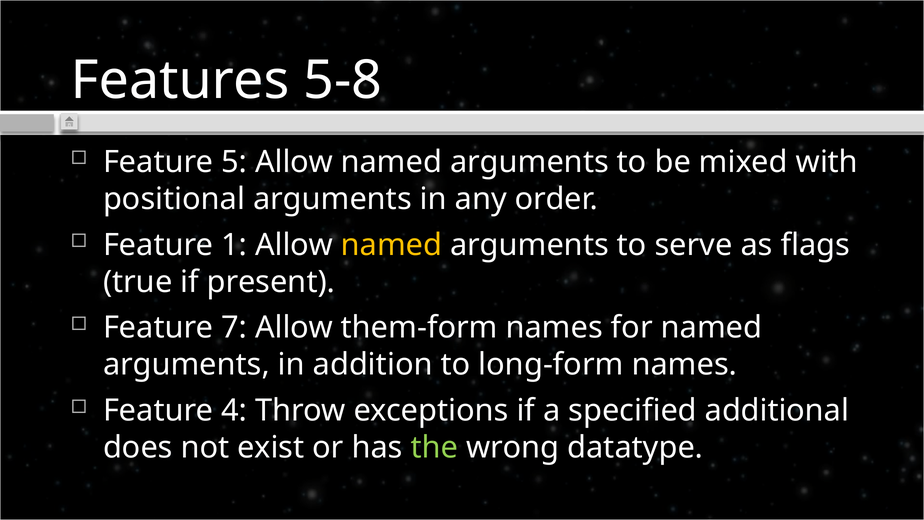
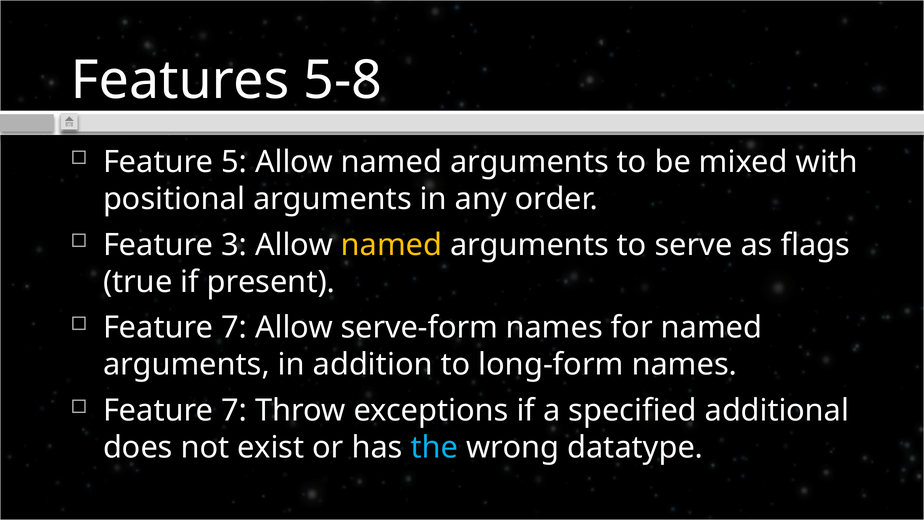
1: 1 -> 3
them-form: them-form -> serve-form
4 at (234, 411): 4 -> 7
the colour: light green -> light blue
